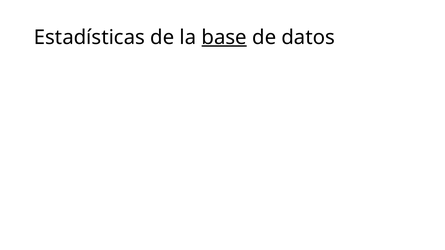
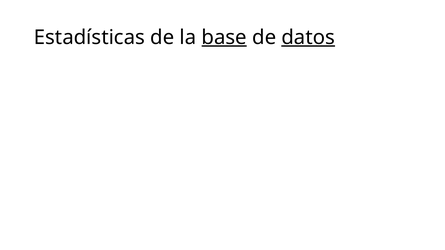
datos underline: none -> present
